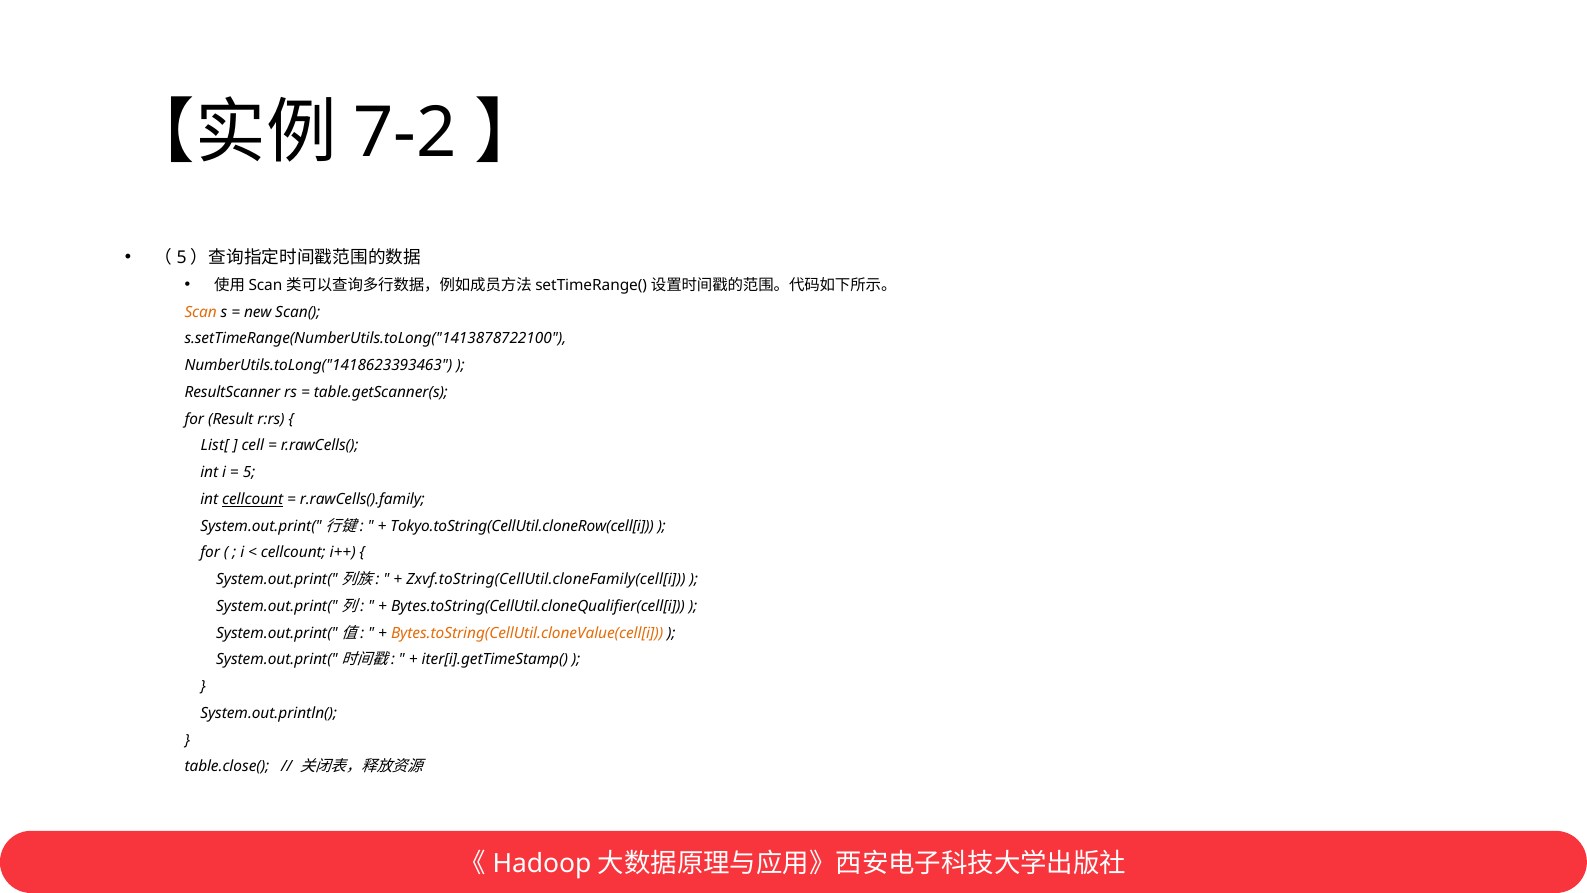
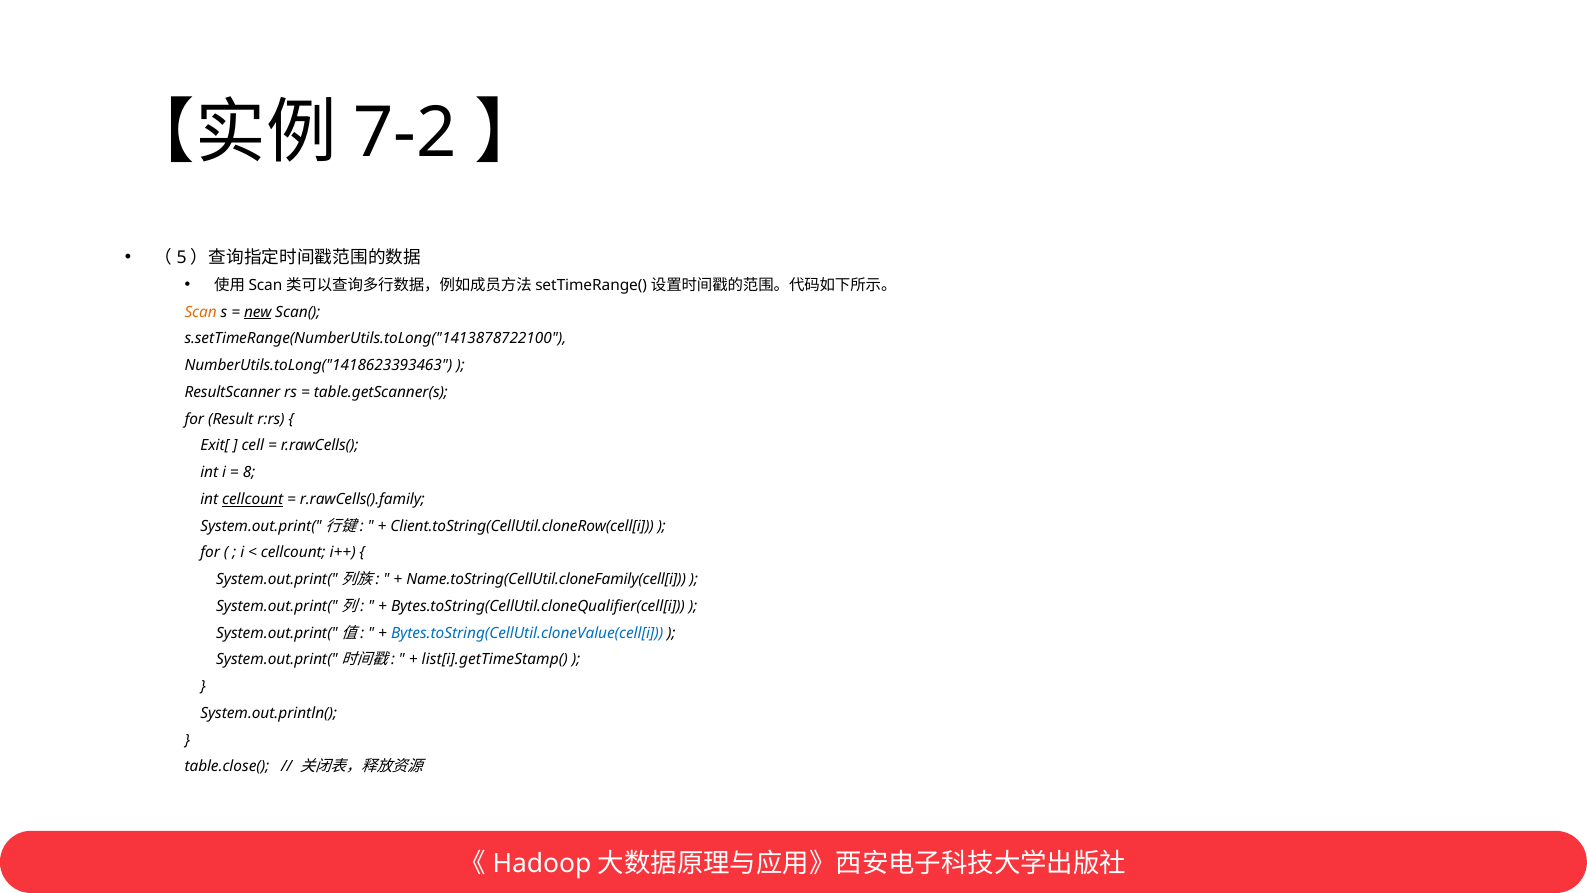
new underline: none -> present
List[: List[ -> Exit[
5: 5 -> 8
Tokyo.toString(CellUtil.cloneRow(cell[i: Tokyo.toString(CellUtil.cloneRow(cell[i -> Client.toString(CellUtil.cloneRow(cell[i
Zxvf.toString(CellUtil.cloneFamily(cell[i: Zxvf.toString(CellUtil.cloneFamily(cell[i -> Name.toString(CellUtil.cloneFamily(cell[i
Bytes.toString(CellUtil.cloneValue(cell[i colour: orange -> blue
iter[i].getTimeStamp(: iter[i].getTimeStamp( -> list[i].getTimeStamp(
